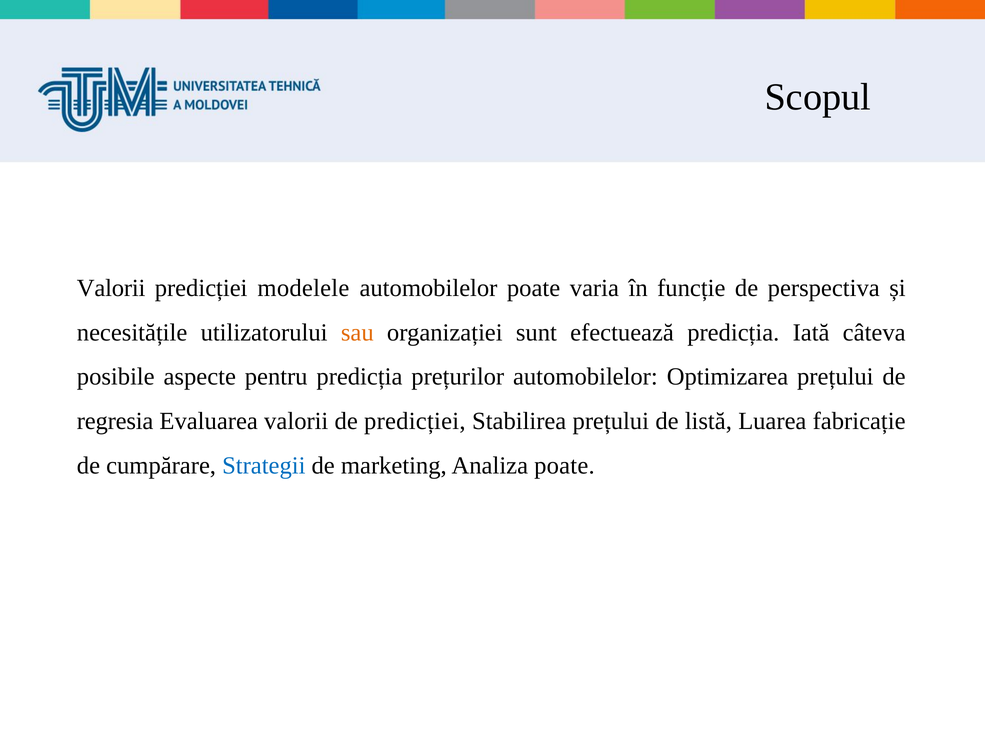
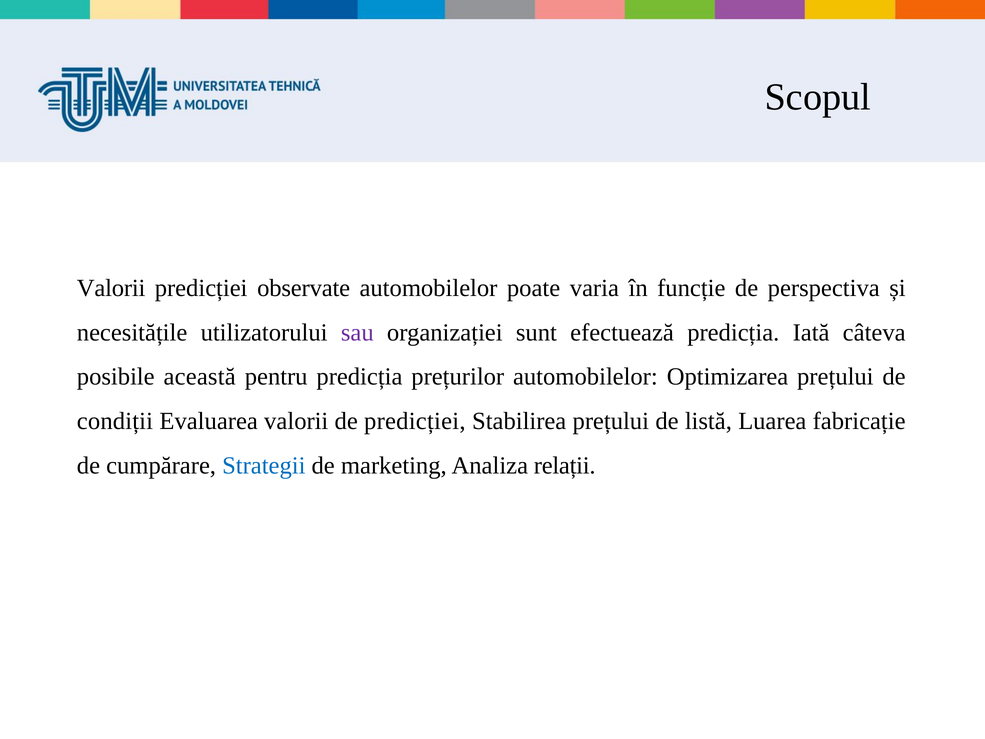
modelele: modelele -> observate
sau colour: orange -> purple
aspecte: aspecte -> această
regresia: regresia -> condiții
Analiza poate: poate -> relații
